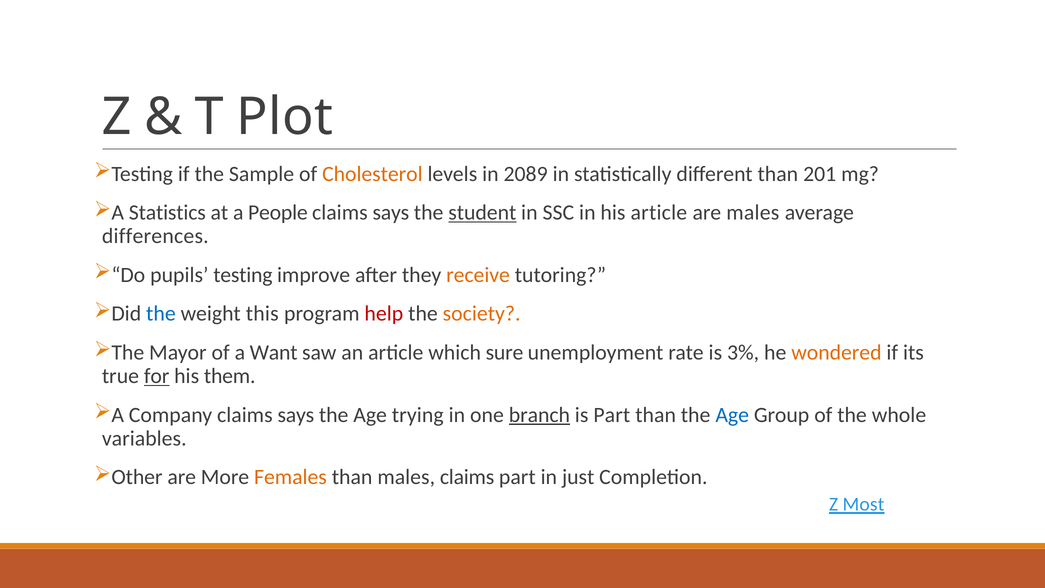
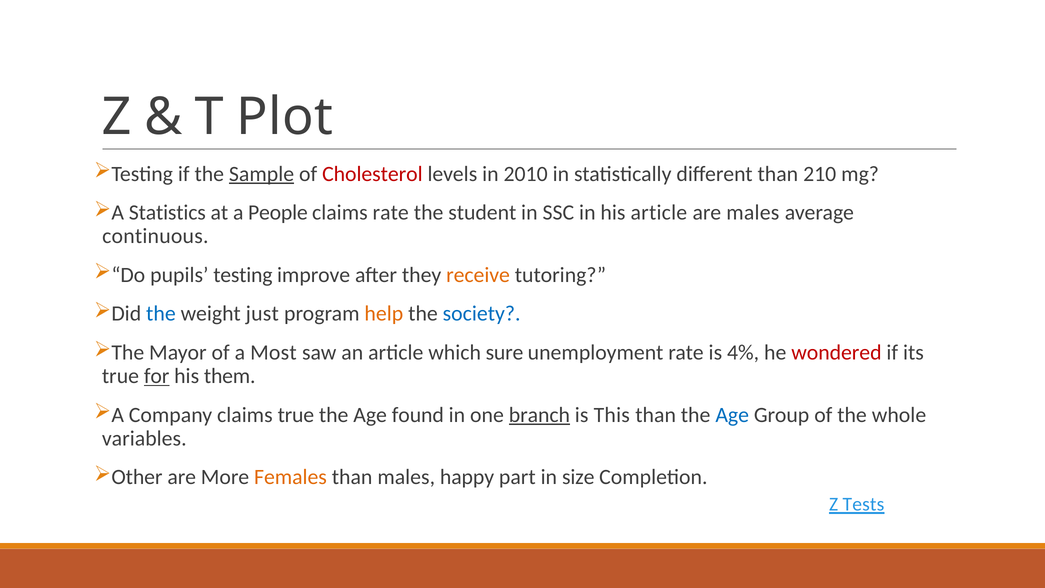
Sample underline: none -> present
Cholesterol colour: orange -> red
2089: 2089 -> 2010
201: 201 -> 210
says at (391, 213): says -> rate
student underline: present -> none
differences: differences -> continuous
this: this -> just
help colour: red -> orange
society colour: orange -> blue
Want: Want -> Most
3%: 3% -> 4%
wondered colour: orange -> red
Company claims says: says -> true
trying: trying -> found
is Part: Part -> This
males claims: claims -> happy
just: just -> size
Most: Most -> Tests
